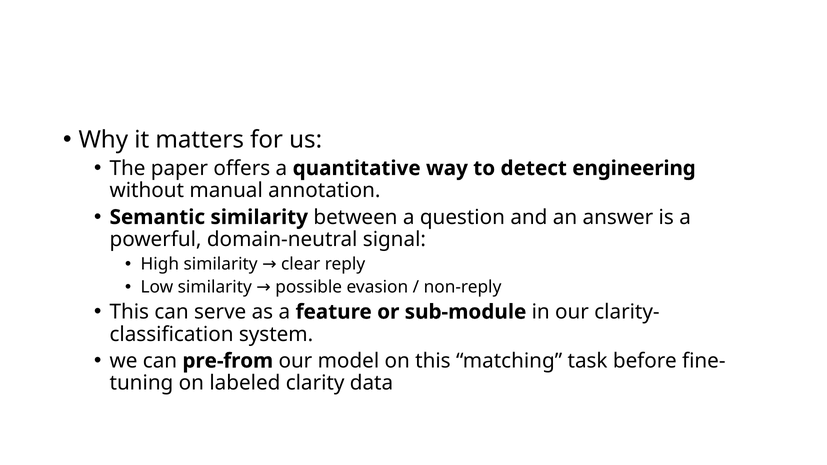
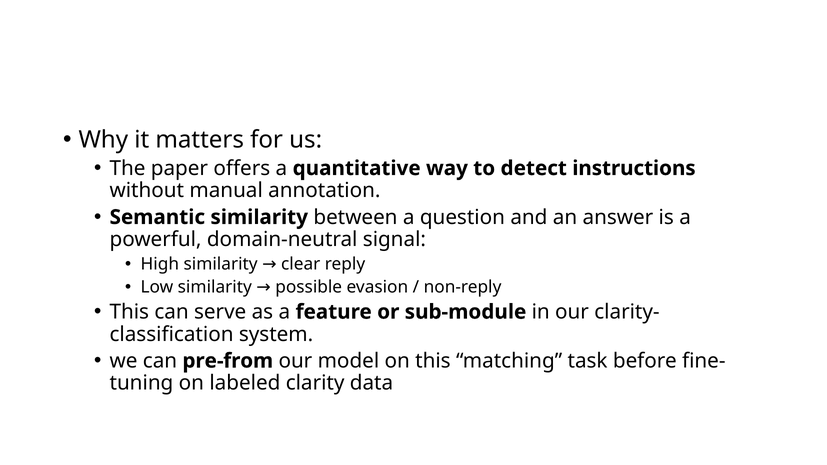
engineering: engineering -> instructions
